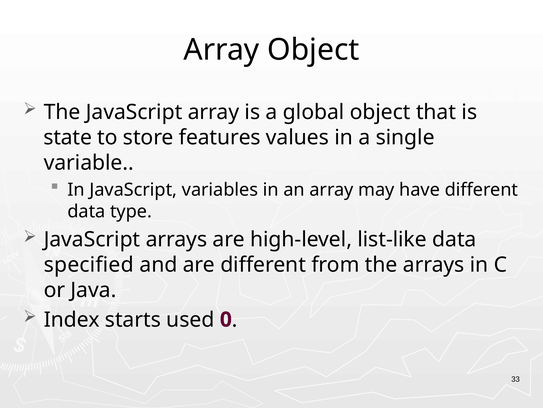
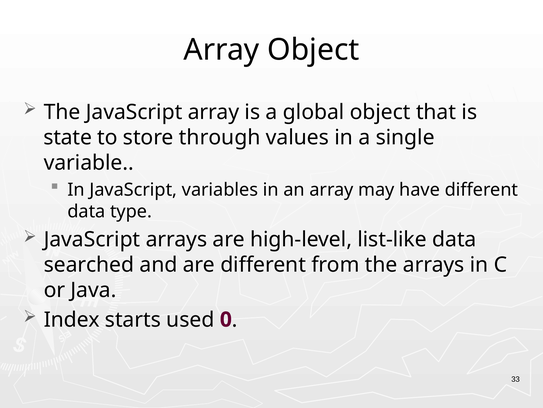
features: features -> through
specified: specified -> searched
